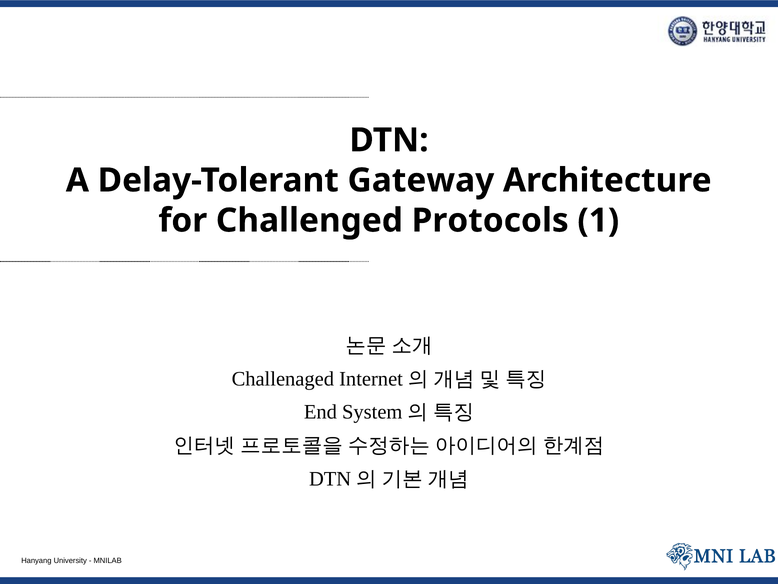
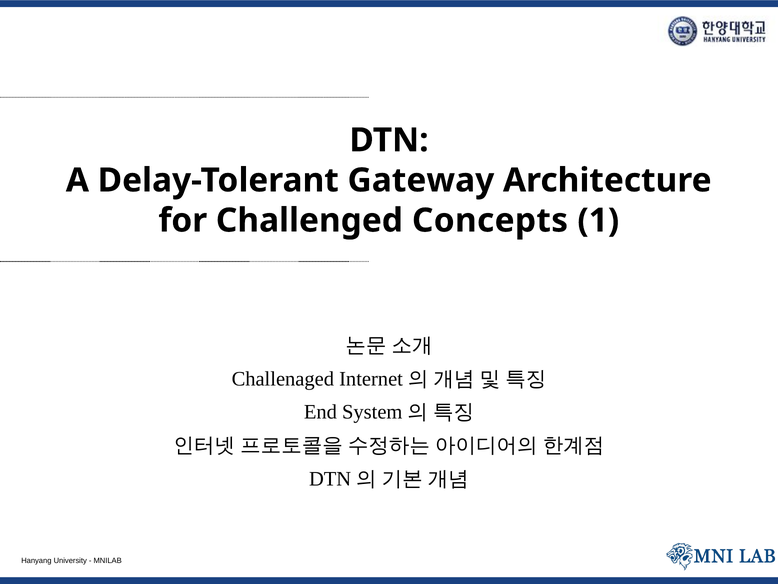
Protocols: Protocols -> Concepts
